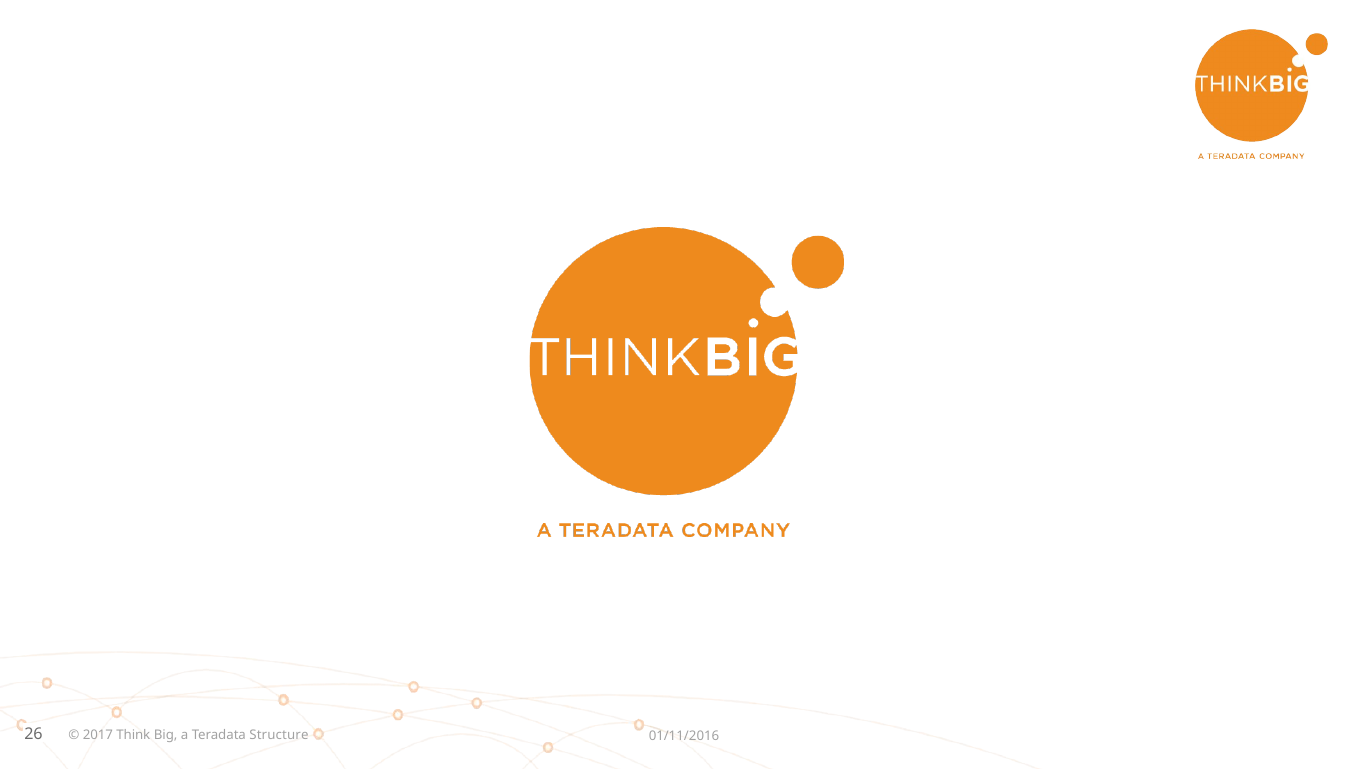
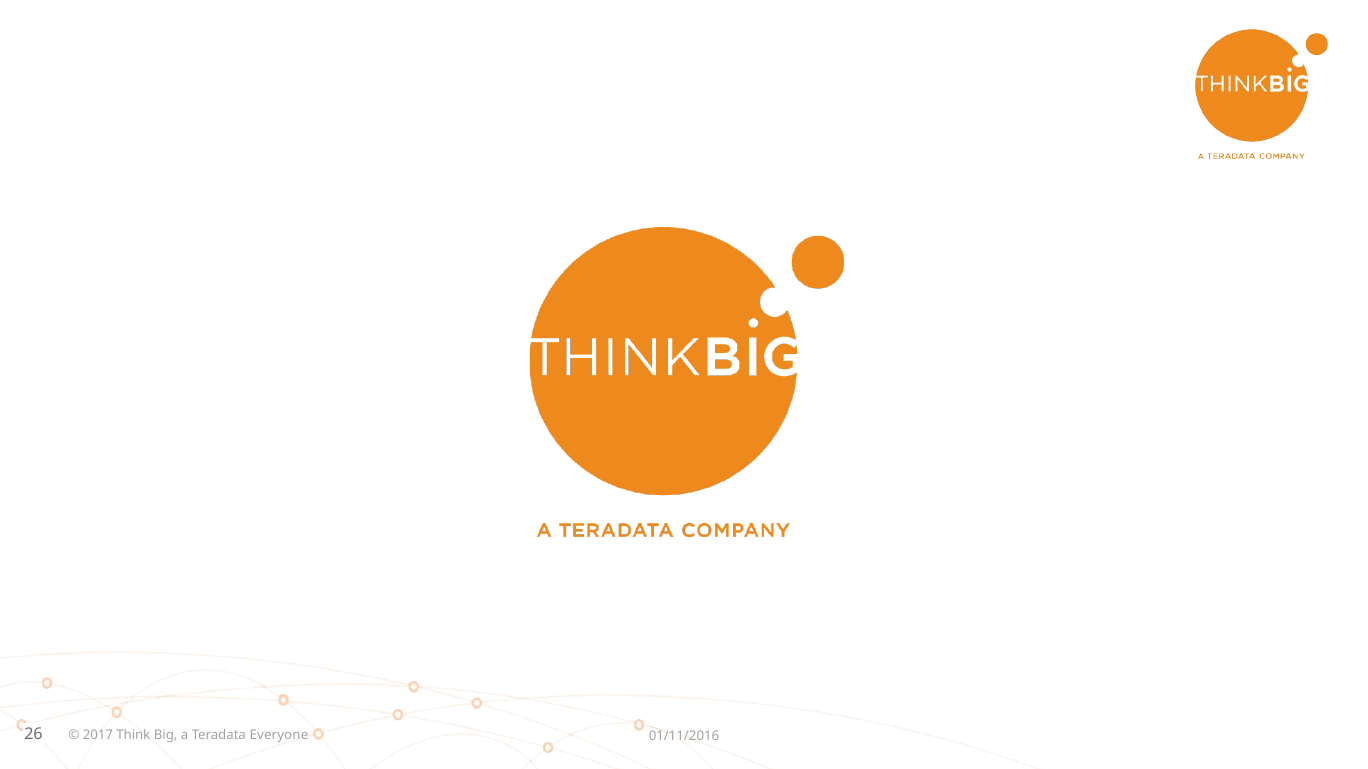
Structure: Structure -> Everyone
